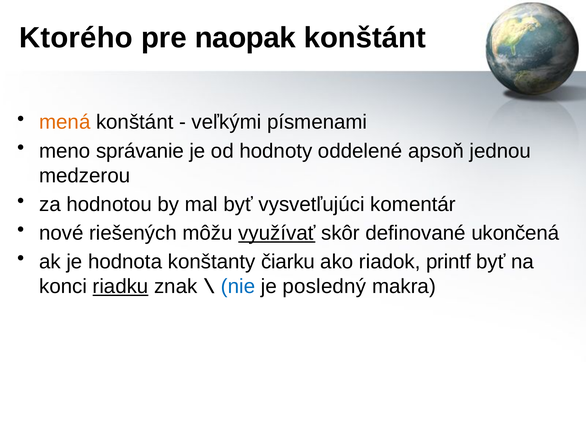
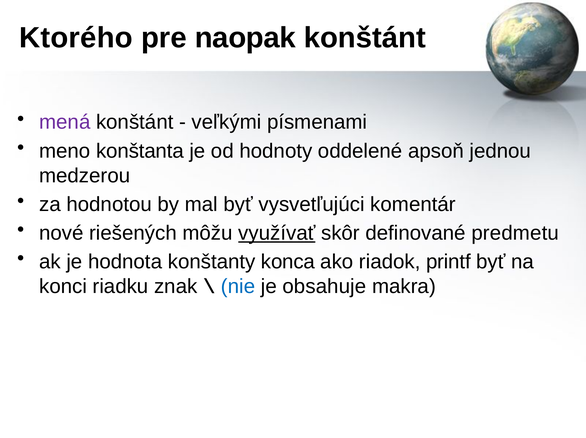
mená colour: orange -> purple
správanie: správanie -> konštanta
ukončená: ukončená -> predmetu
čiarku: čiarku -> konca
riadku underline: present -> none
posledný: posledný -> obsahuje
